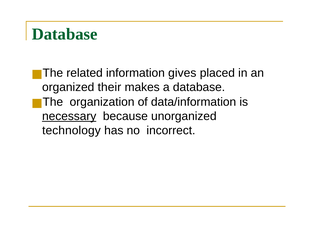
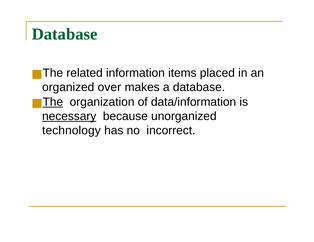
gives: gives -> items
their: their -> over
The at (53, 102) underline: none -> present
